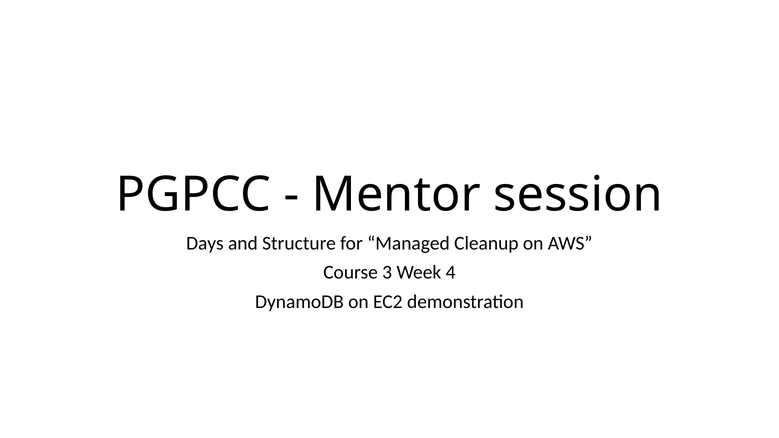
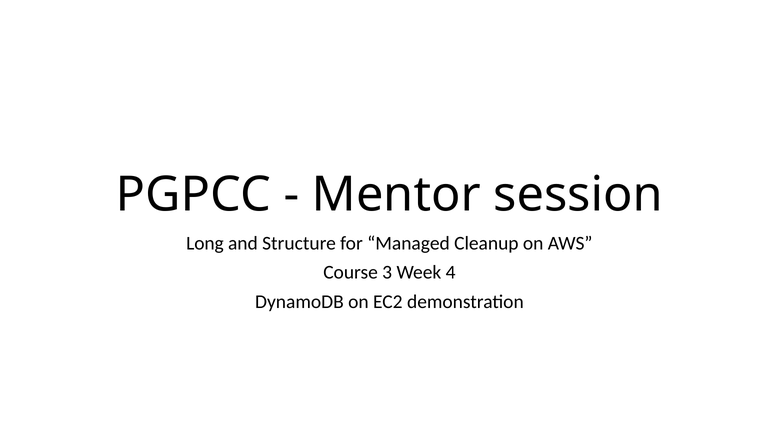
Days: Days -> Long
